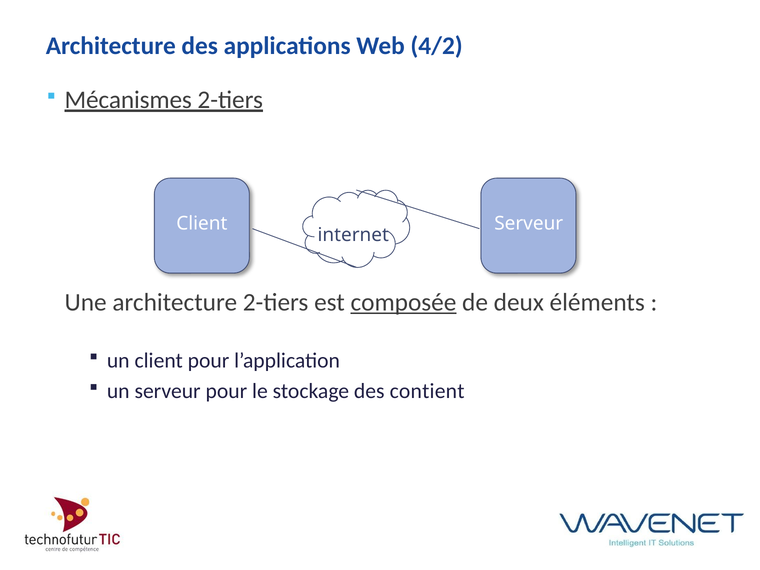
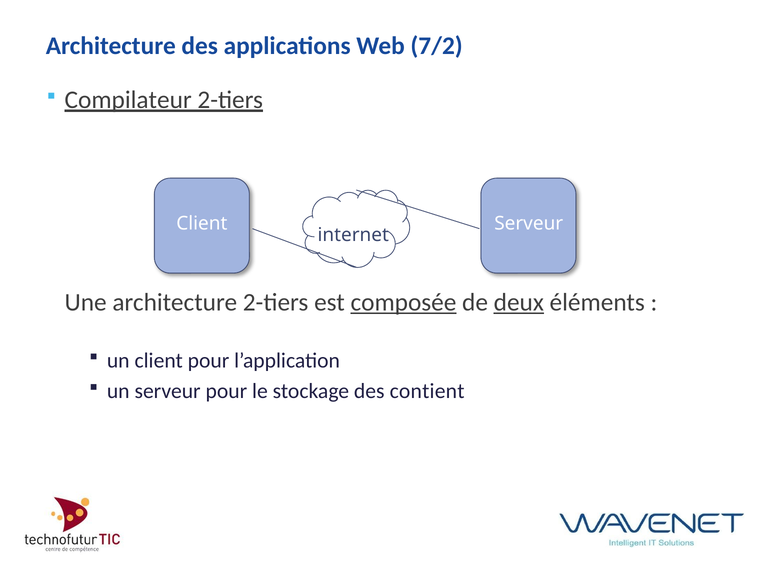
4/2: 4/2 -> 7/2
Mécanismes: Mécanismes -> Compilateur
deux underline: none -> present
